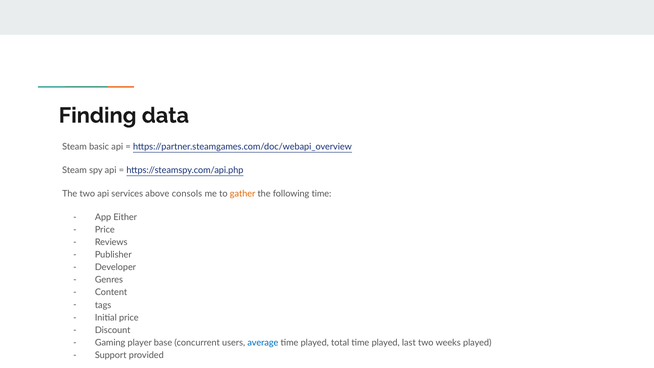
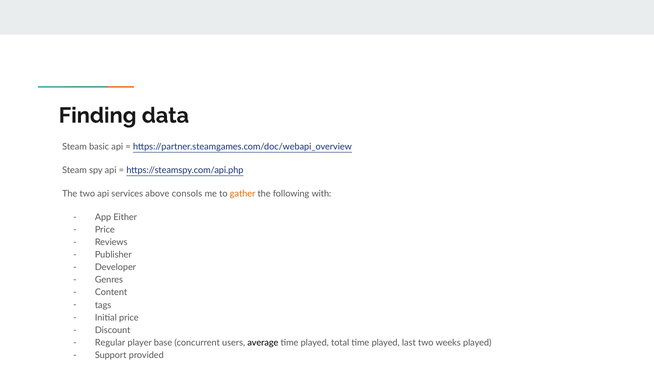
following time: time -> with
Gaming: Gaming -> Regular
average colour: blue -> black
